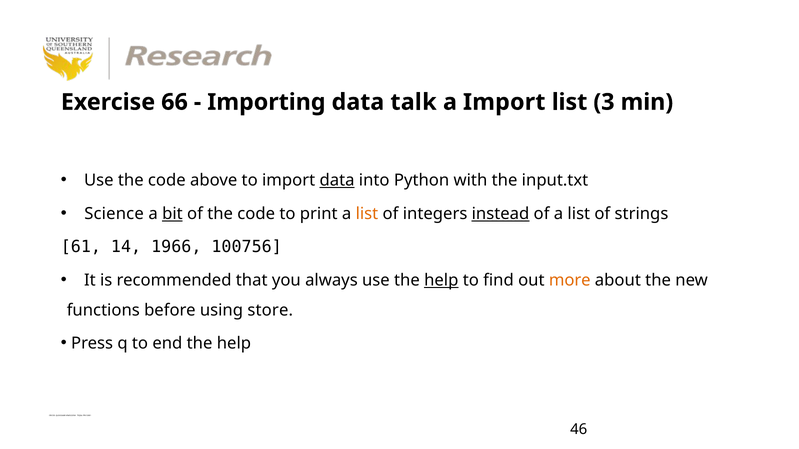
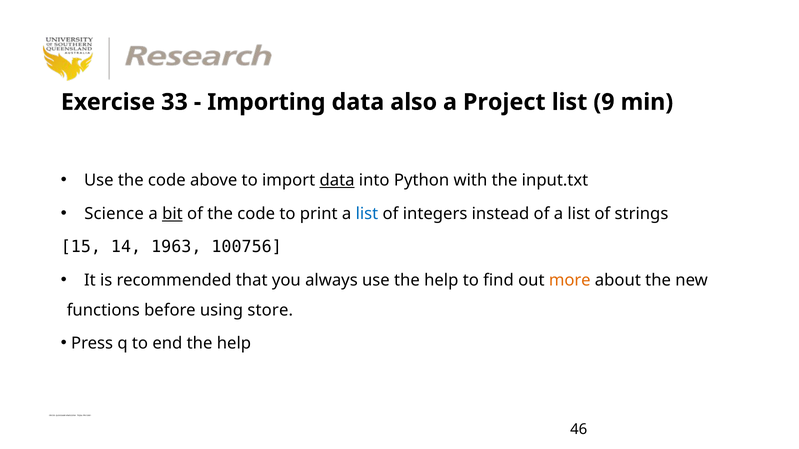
66: 66 -> 33
talk: talk -> also
a Import: Import -> Project
3: 3 -> 9
list at (367, 214) colour: orange -> blue
instead underline: present -> none
61: 61 -> 15
1966: 1966 -> 1963
help at (441, 280) underline: present -> none
